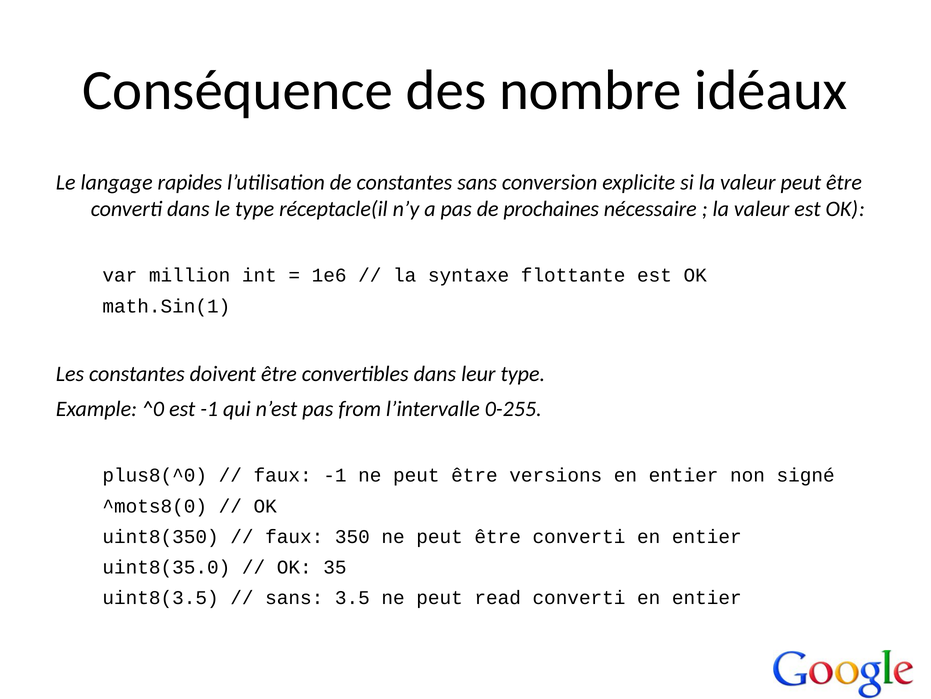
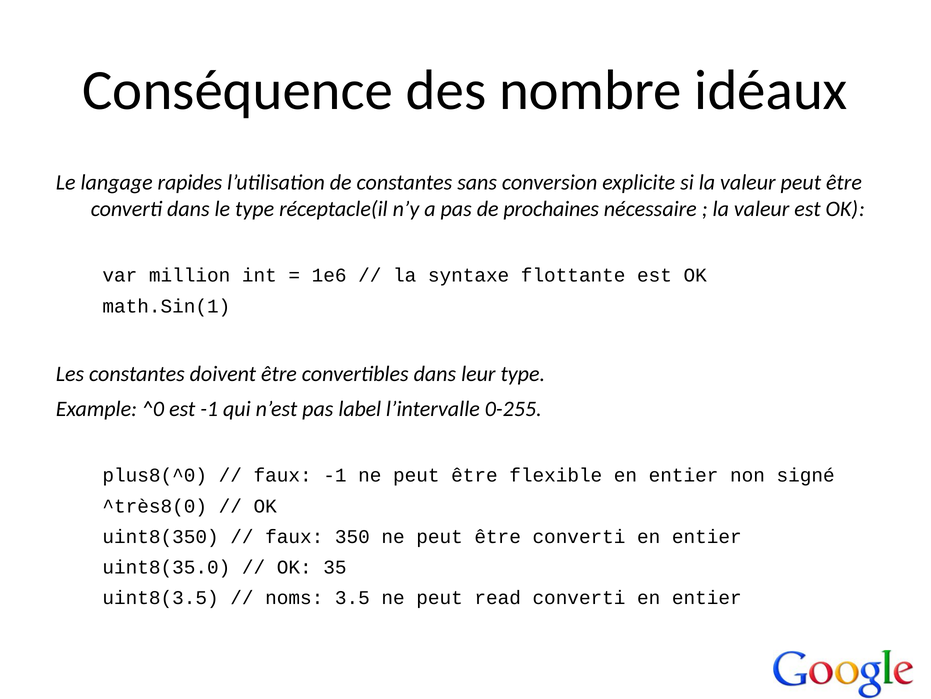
from: from -> label
versions: versions -> flexible
^mots8(0: ^mots8(0 -> ^très8(0
sans at (294, 597): sans -> noms
